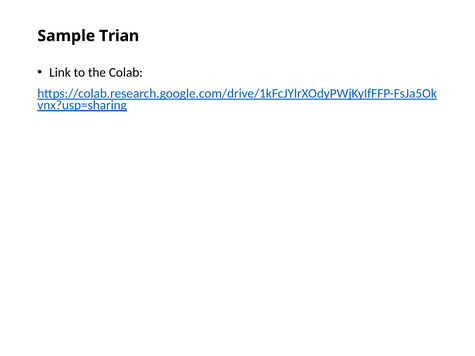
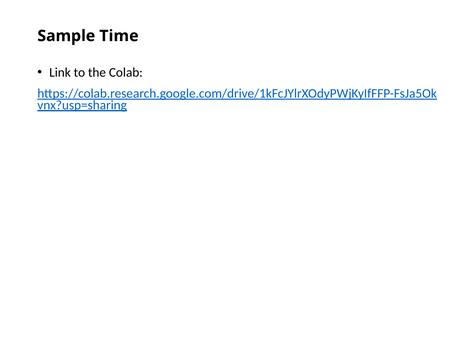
Trian: Trian -> Time
